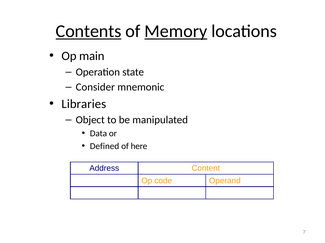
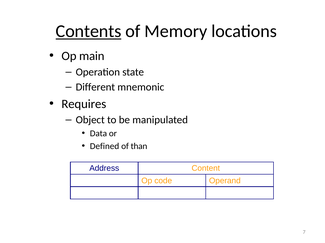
Memory underline: present -> none
Consider: Consider -> Different
Libraries: Libraries -> Requires
here: here -> than
